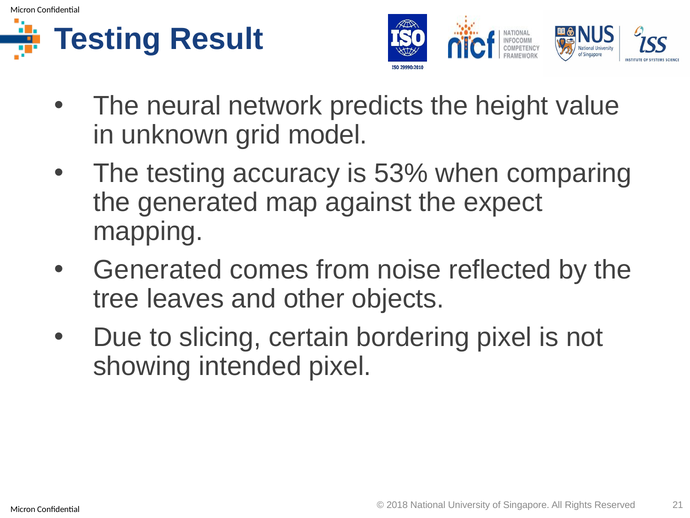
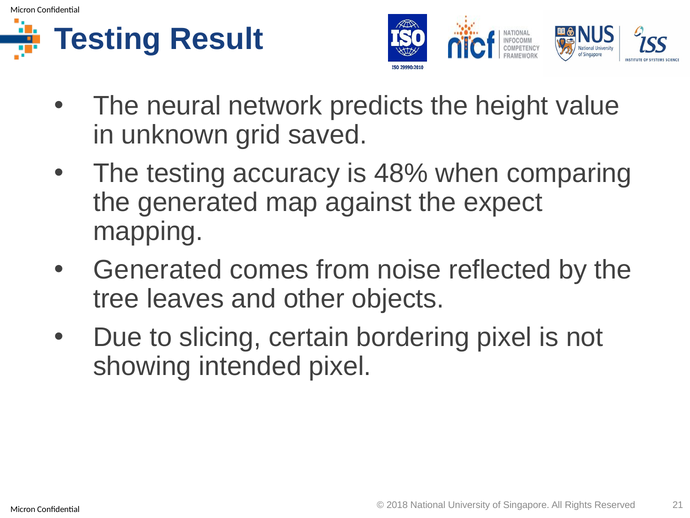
model: model -> saved
53%: 53% -> 48%
